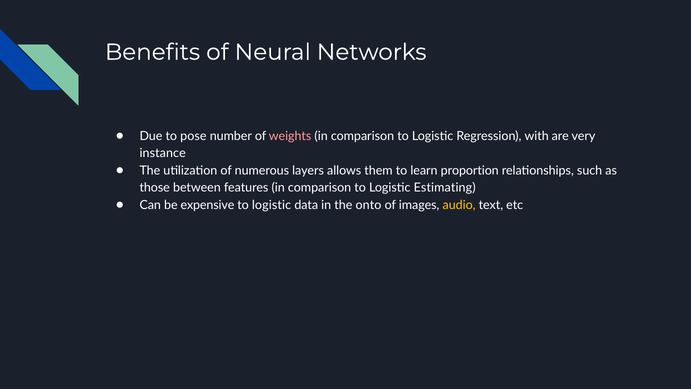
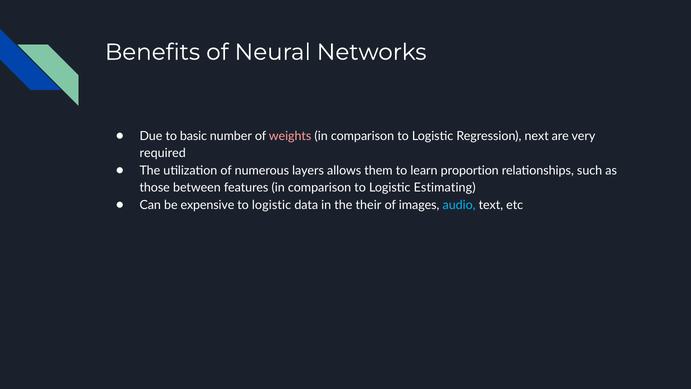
pose: pose -> basic
with: with -> next
instance: instance -> required
onto: onto -> their
audio colour: yellow -> light blue
